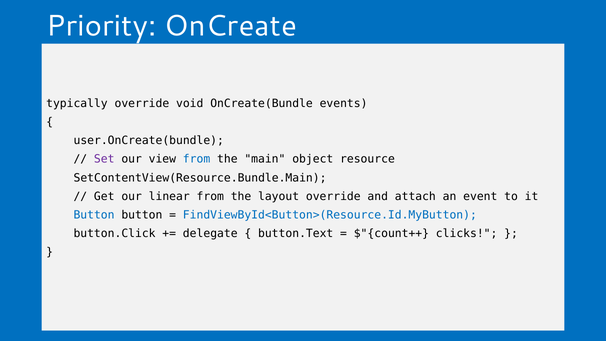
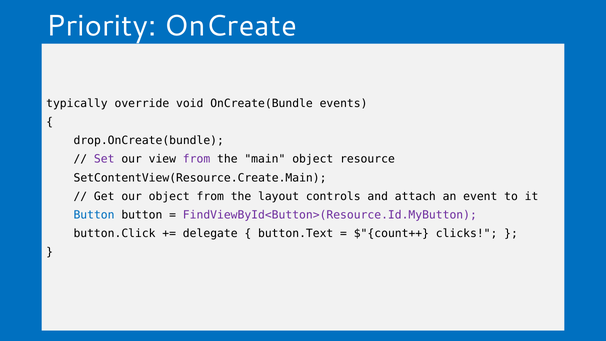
user.OnCreate(bundle: user.OnCreate(bundle -> drop.OnCreate(bundle
from at (197, 159) colour: blue -> purple
SetContentView(Resource.Bundle.Main: SetContentView(Resource.Bundle.Main -> SetContentView(Resource.Create.Main
our linear: linear -> object
layout override: override -> controls
FindViewById<Button>(Resource.Id.MyButton colour: blue -> purple
